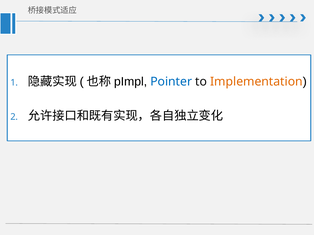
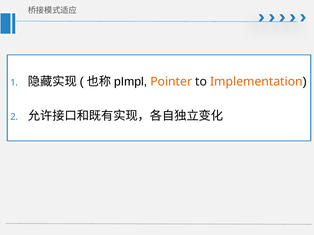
Pointer colour: blue -> orange
